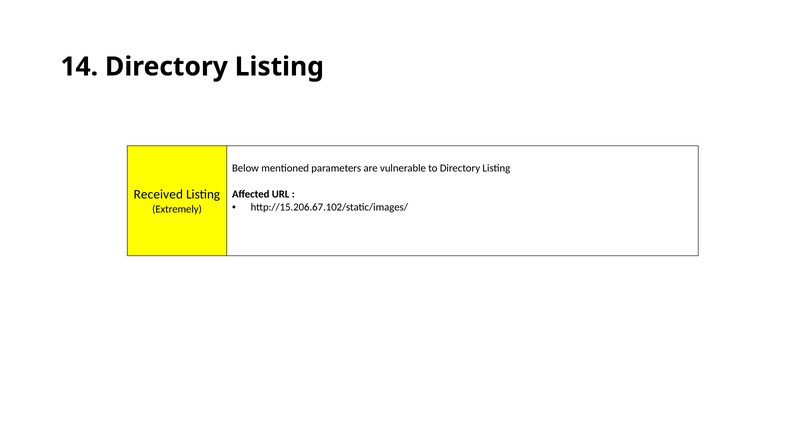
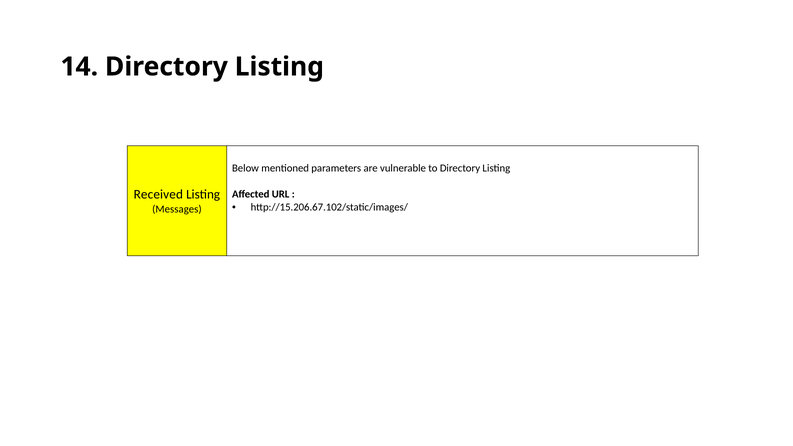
Extremely: Extremely -> Messages
